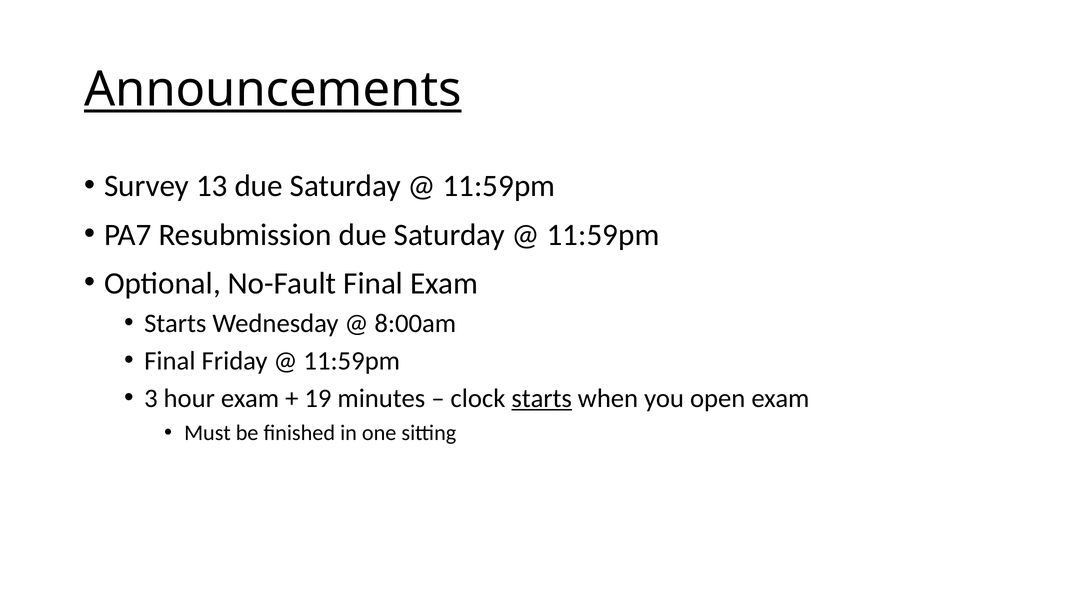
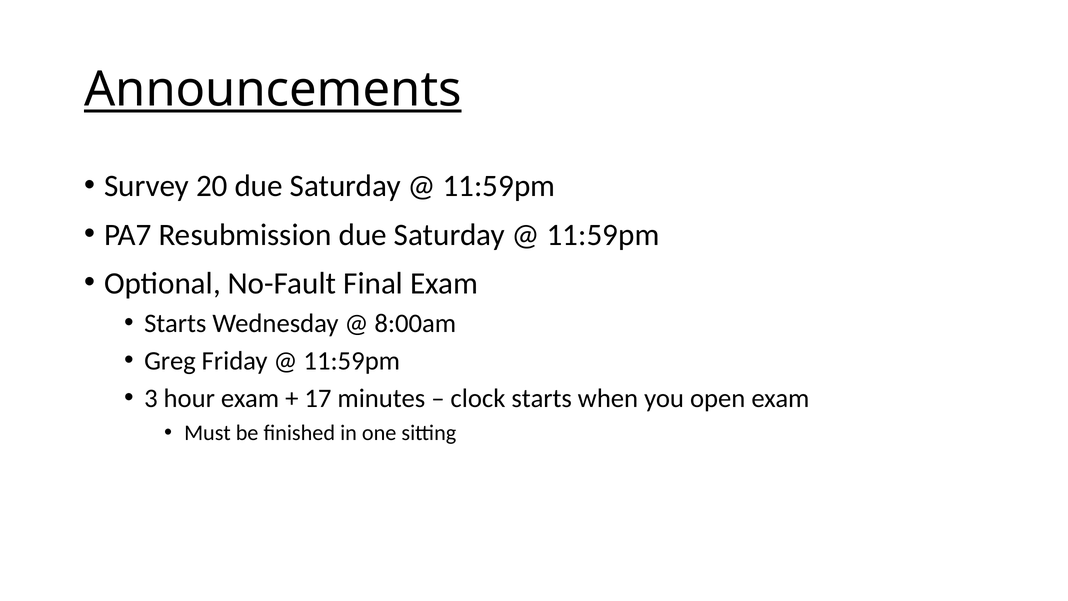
13: 13 -> 20
Final at (170, 361): Final -> Greg
19: 19 -> 17
starts at (542, 398) underline: present -> none
